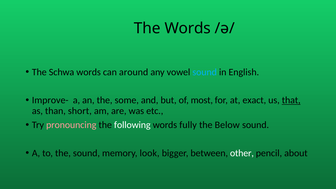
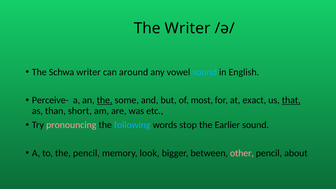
The Words: Words -> Writer
Schwa words: words -> writer
Improve-: Improve- -> Perceive-
the at (105, 100) underline: none -> present
following colour: white -> light blue
fully: fully -> stop
Below: Below -> Earlier
the sound: sound -> pencil
other colour: white -> pink
